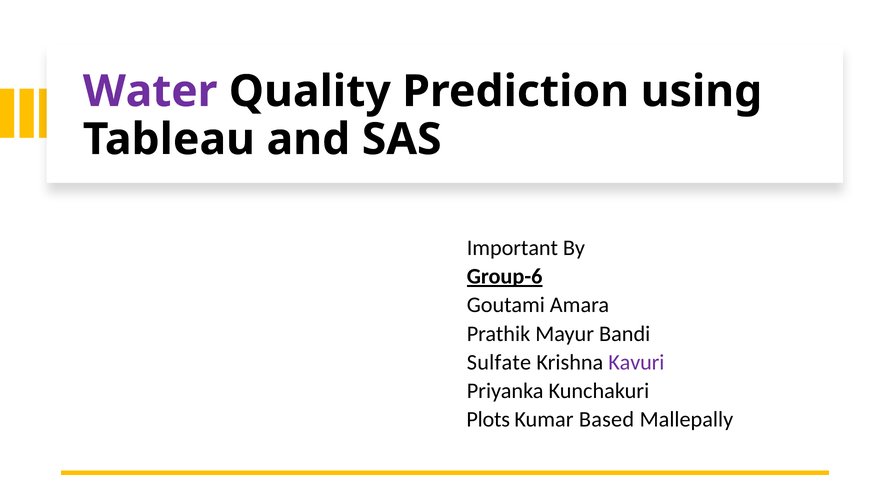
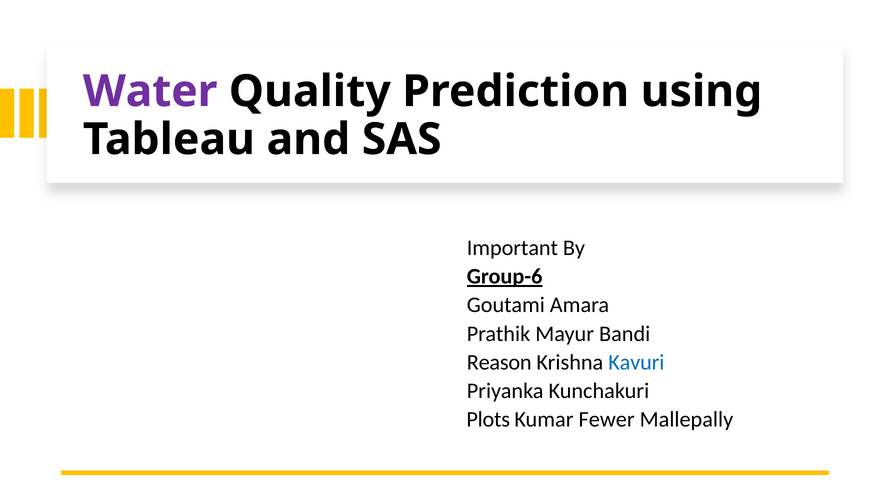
Sulfate: Sulfate -> Reason
Kavuri colour: purple -> blue
Based: Based -> Fewer
